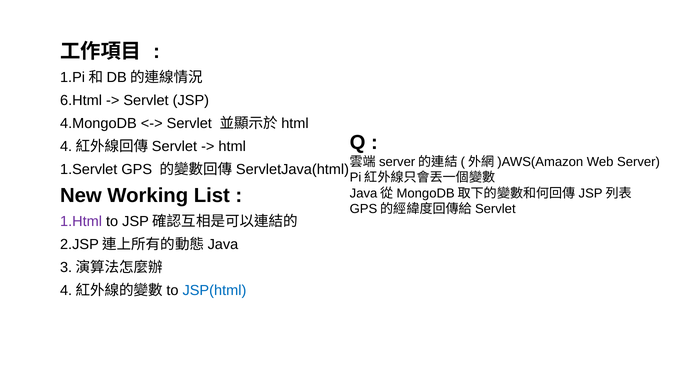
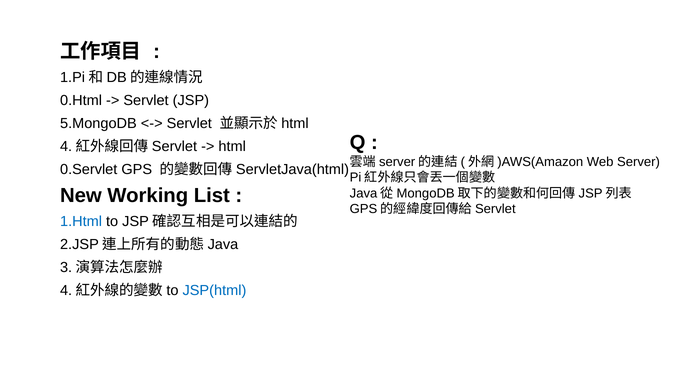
6.Html: 6.Html -> 0.Html
4.MongoDB: 4.MongoDB -> 5.MongoDB
1.Servlet: 1.Servlet -> 0.Servlet
1.Html colour: purple -> blue
